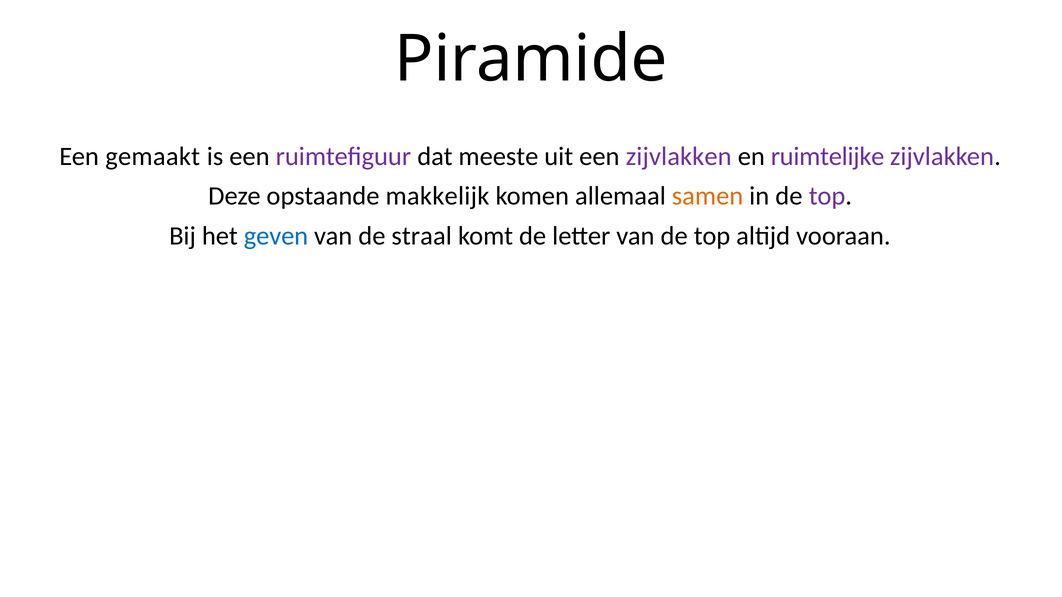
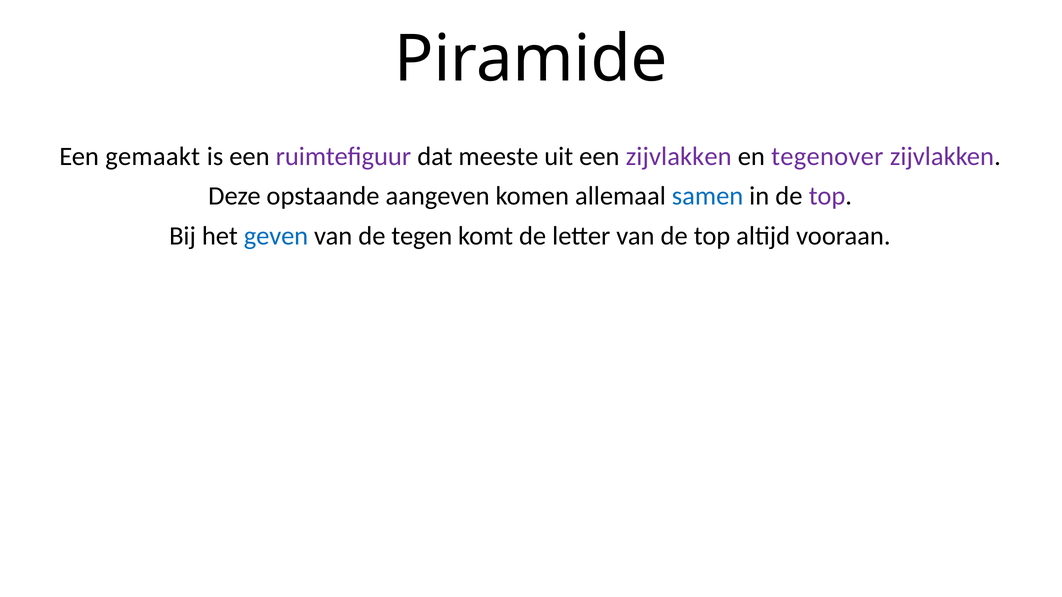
ruimtelijke: ruimtelijke -> tegenover
makkelijk: makkelijk -> aangeven
samen colour: orange -> blue
straal: straal -> tegen
